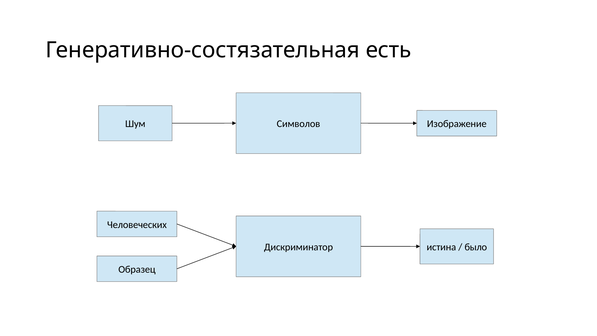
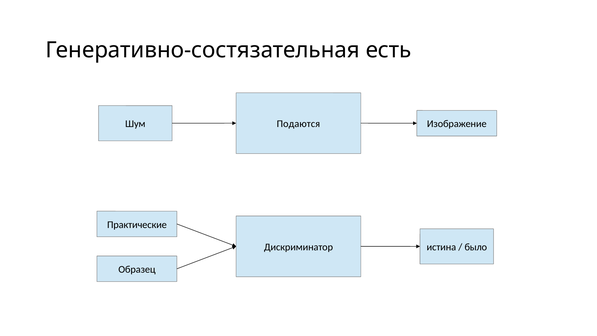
Символов: Символов -> Подаются
Человеческих: Человеческих -> Практические
